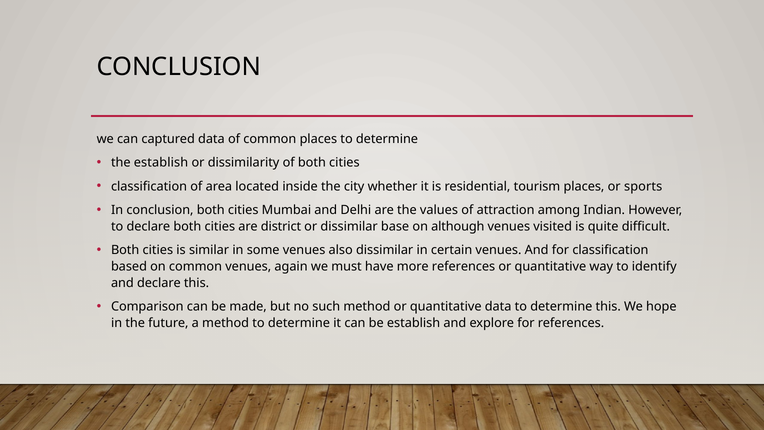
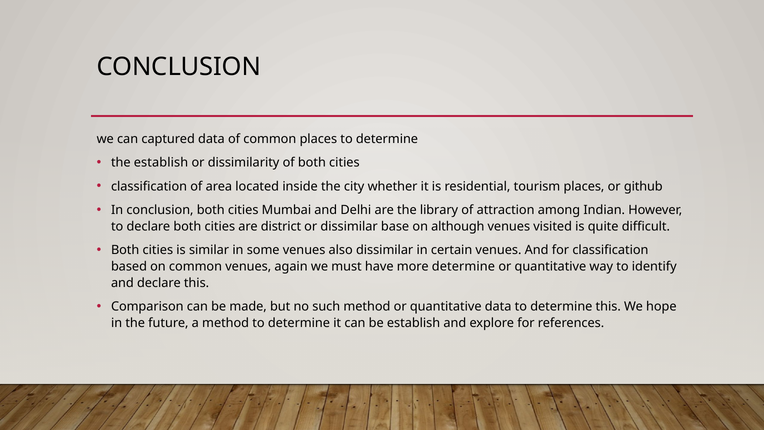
sports: sports -> github
values: values -> library
more references: references -> determine
